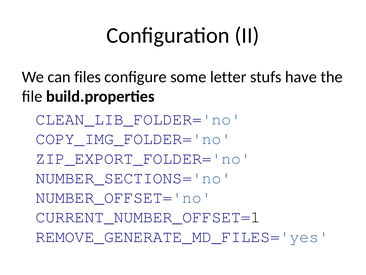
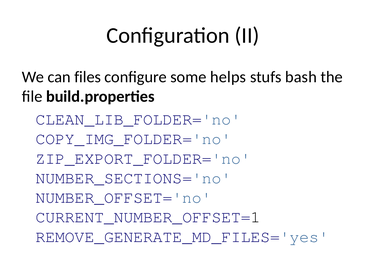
letter: letter -> helps
have: have -> bash
